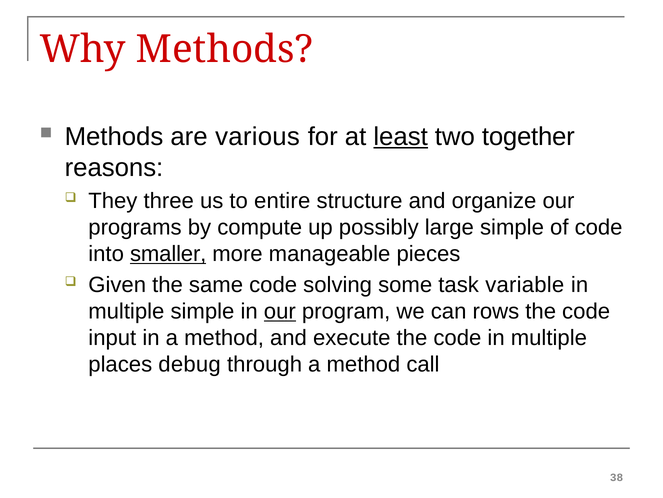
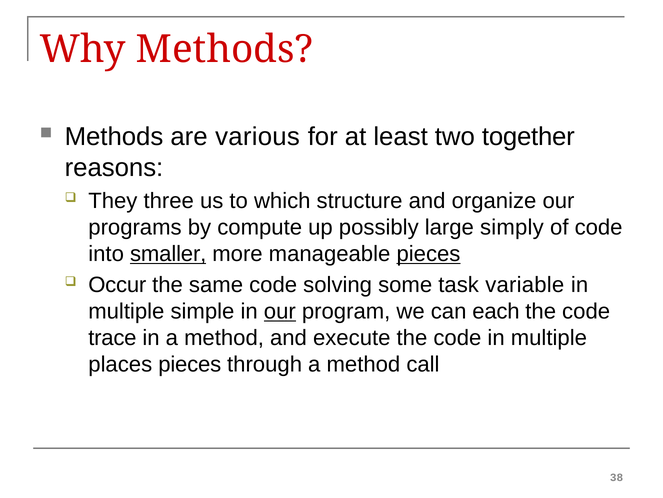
least underline: present -> none
entire: entire -> which
large simple: simple -> simply
pieces at (428, 254) underline: none -> present
Given: Given -> Occur
rows: rows -> each
input: input -> trace
places debug: debug -> pieces
